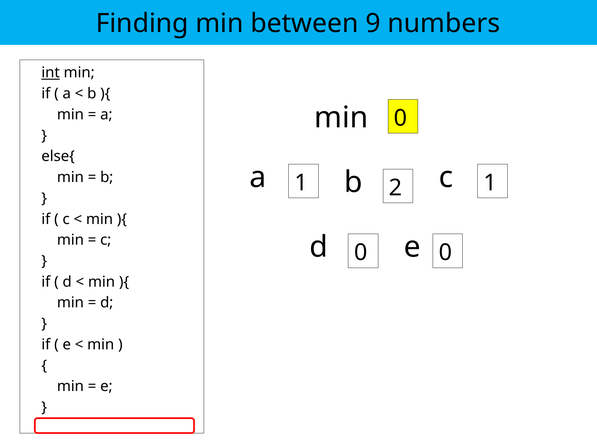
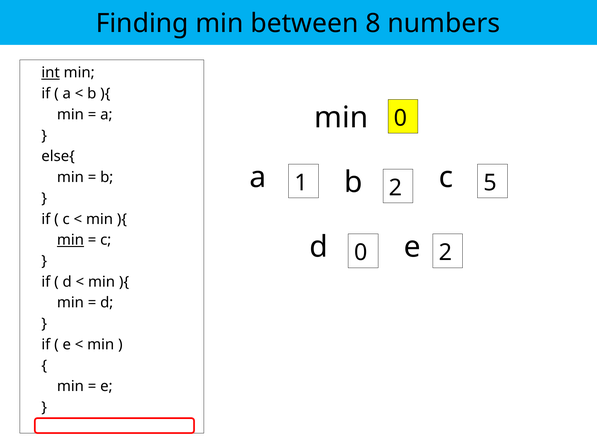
9: 9 -> 8
b 1: 1 -> 5
min at (70, 240) underline: none -> present
d 0: 0 -> 2
